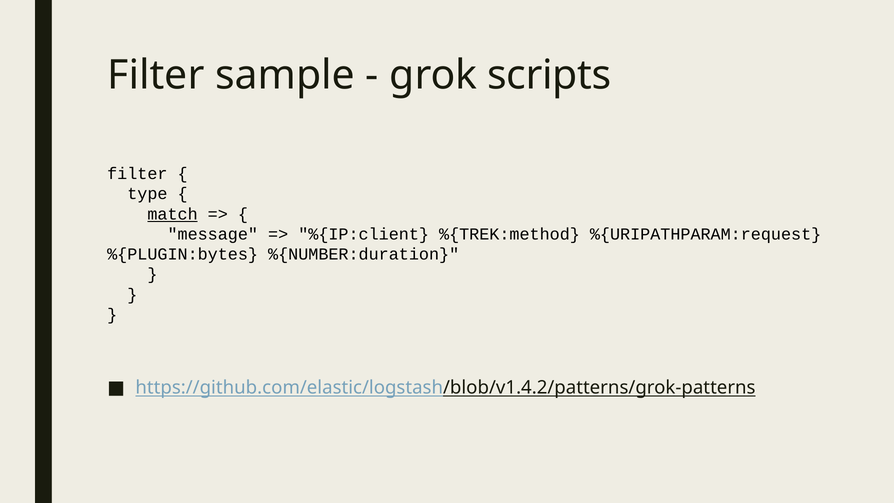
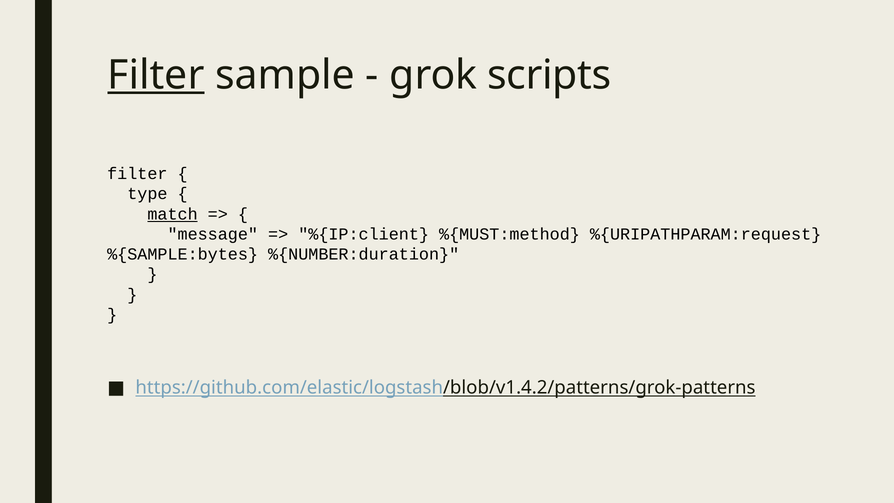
Filter at (156, 75) underline: none -> present
%{TREK:method: %{TREK:method -> %{MUST:method
%{PLUGIN:bytes: %{PLUGIN:bytes -> %{SAMPLE:bytes
